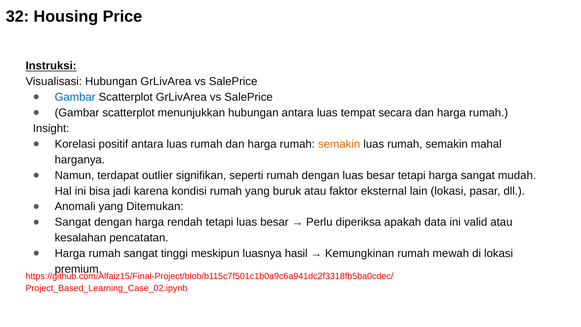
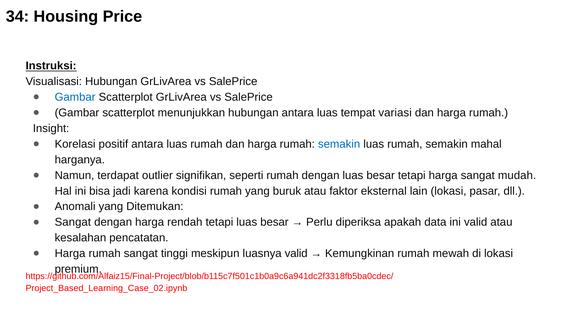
32: 32 -> 34
secara: secara -> variasi
semakin at (339, 144) colour: orange -> blue
luasnya hasil: hasil -> valid
